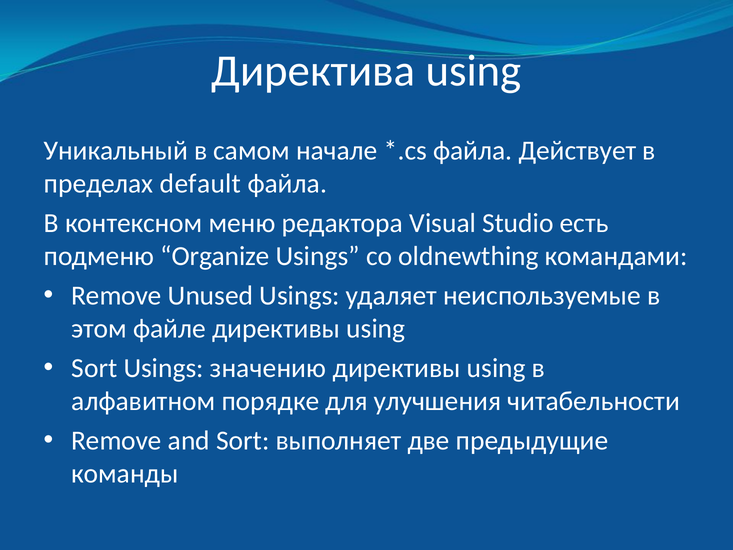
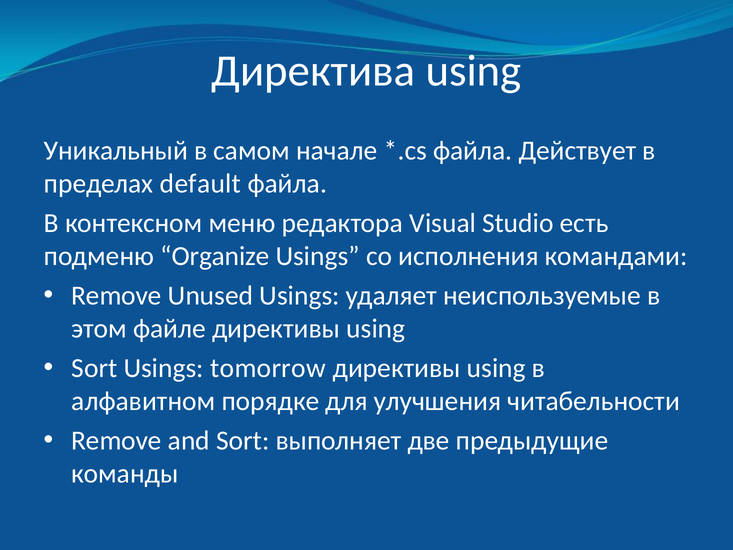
oldnewthing: oldnewthing -> исполнения
значению: значению -> tomorrow
